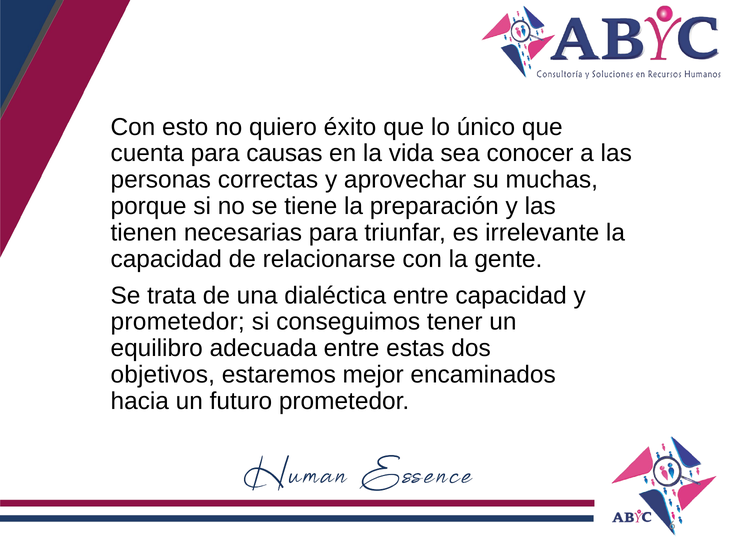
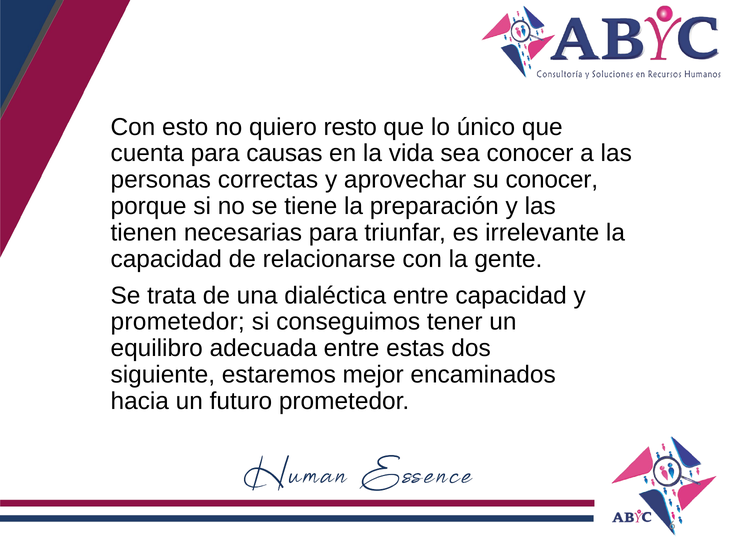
éxito: éxito -> resto
su muchas: muchas -> conocer
objetivos: objetivos -> siguiente
